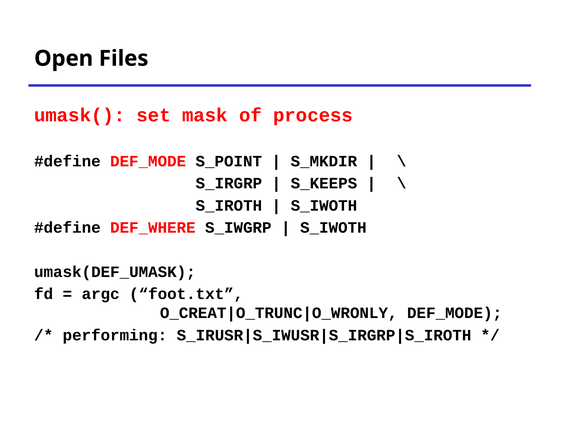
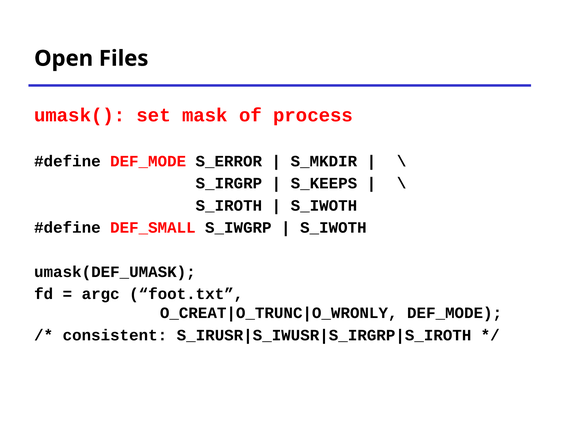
S_POINT: S_POINT -> S_ERROR
DEF_WHERE: DEF_WHERE -> DEF_SMALL
performing: performing -> consistent
